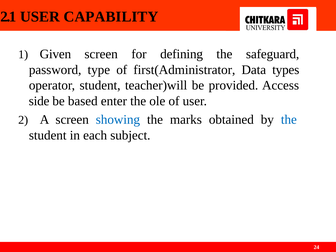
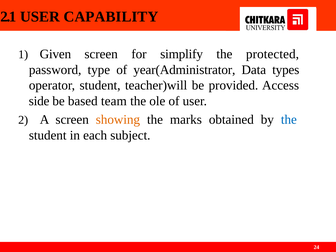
defining: defining -> simplify
safeguard: safeguard -> protected
first(Administrator: first(Administrator -> year(Administrator
enter: enter -> team
showing colour: blue -> orange
